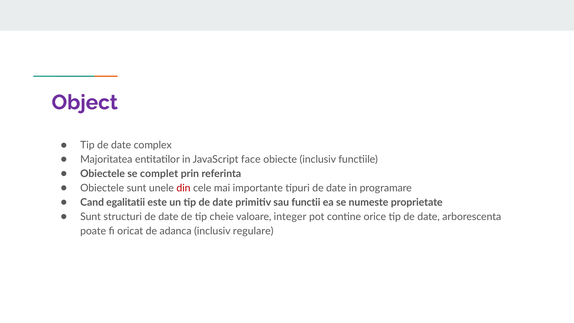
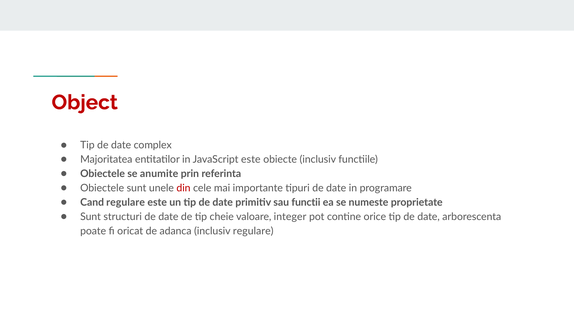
Object colour: purple -> red
JavaScript face: face -> este
complet: complet -> anumite
Cand egalitatii: egalitatii -> regulare
